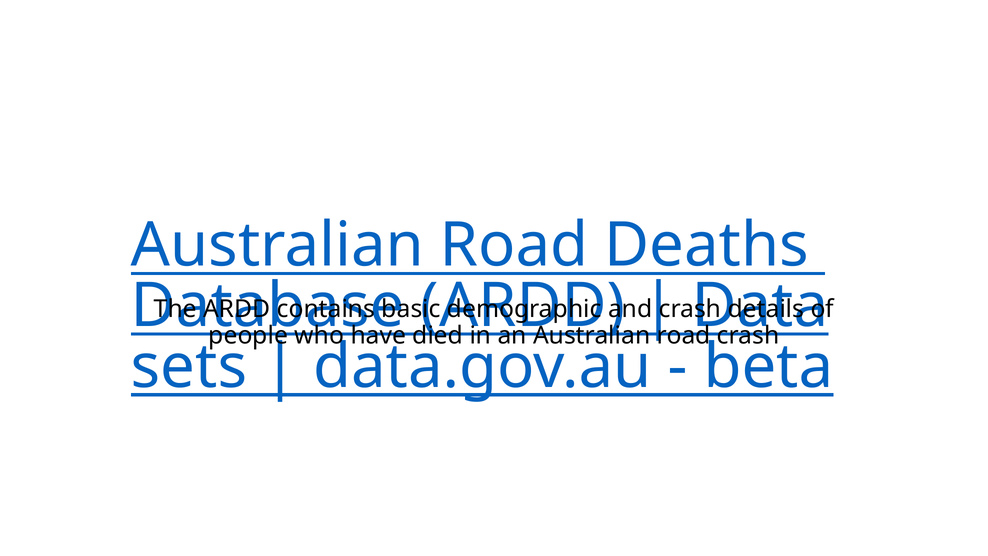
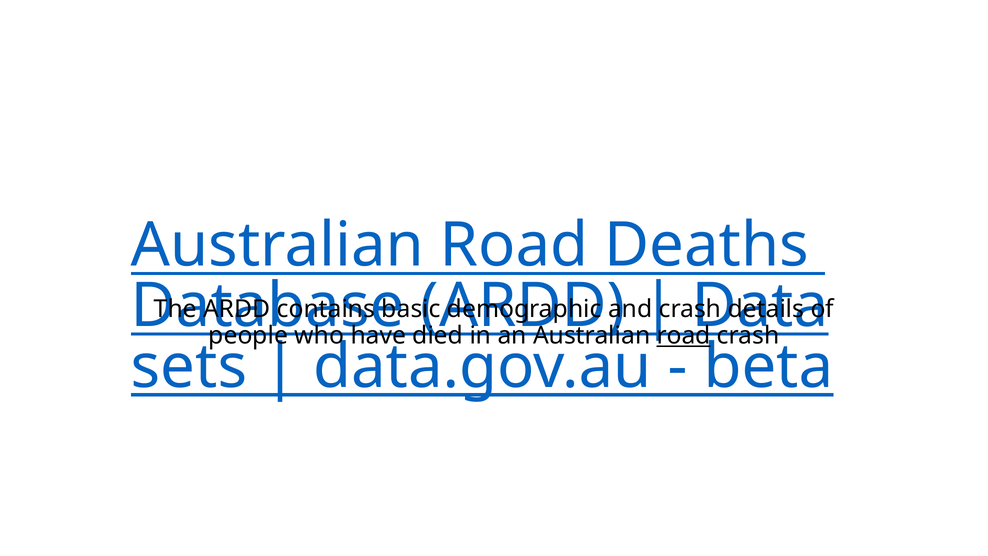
road at (684, 335) underline: none -> present
